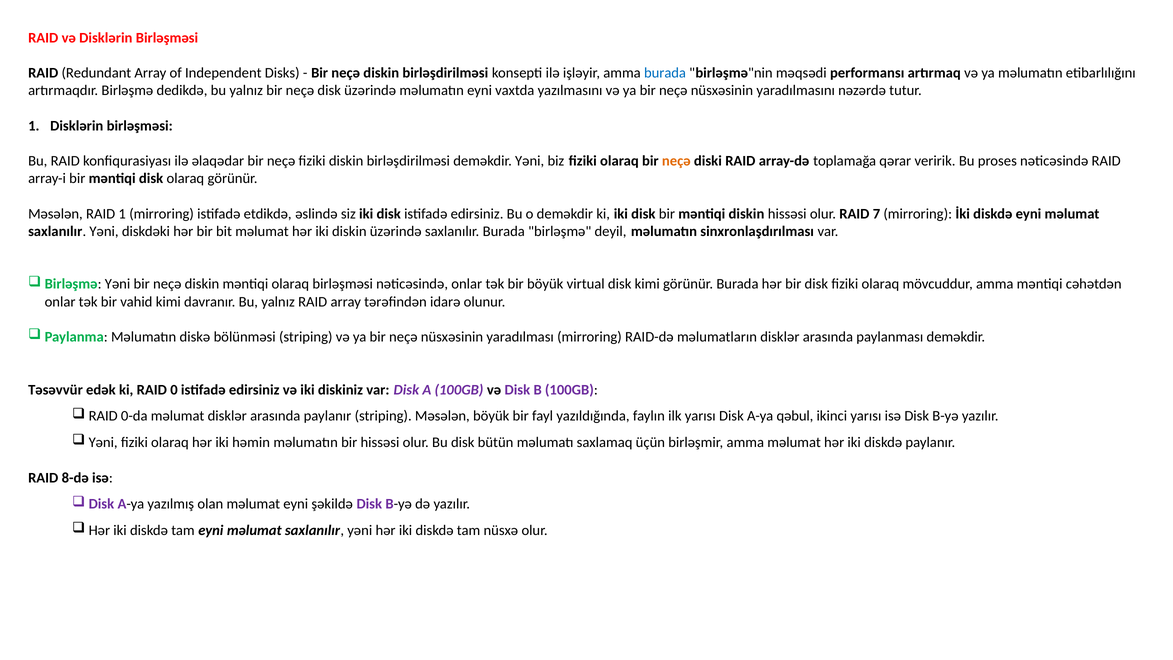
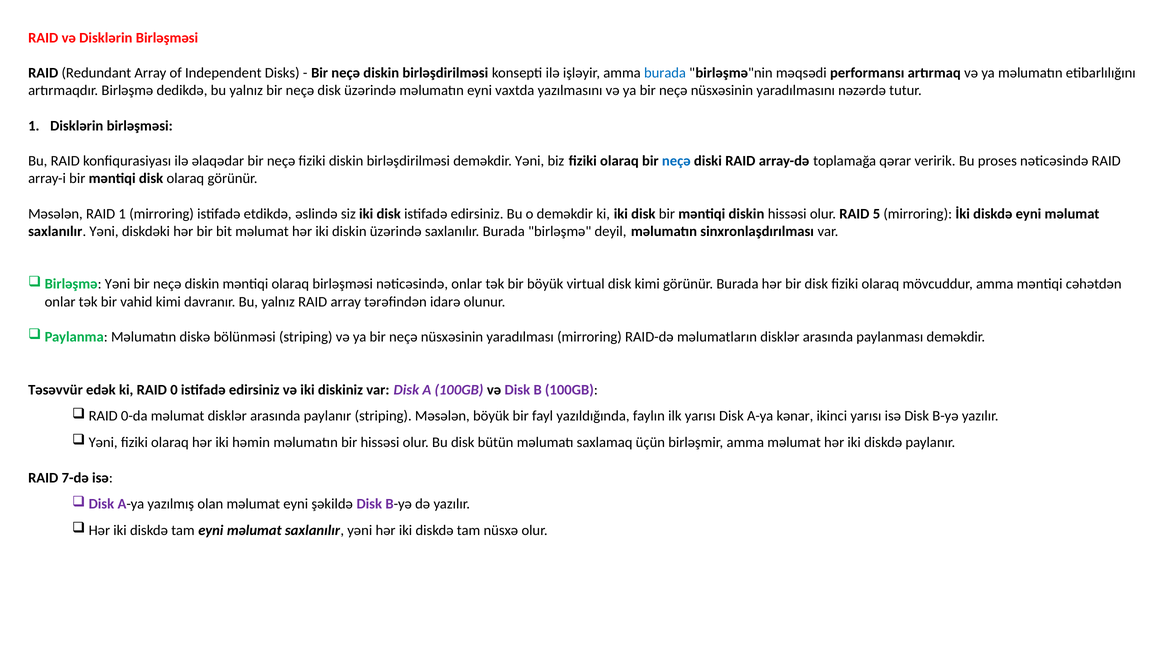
neçə at (676, 161) colour: orange -> blue
7: 7 -> 5
qəbul: qəbul -> kənar
8-də: 8-də -> 7-də
